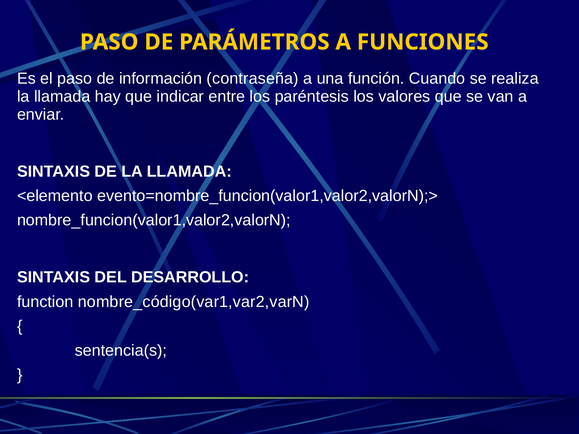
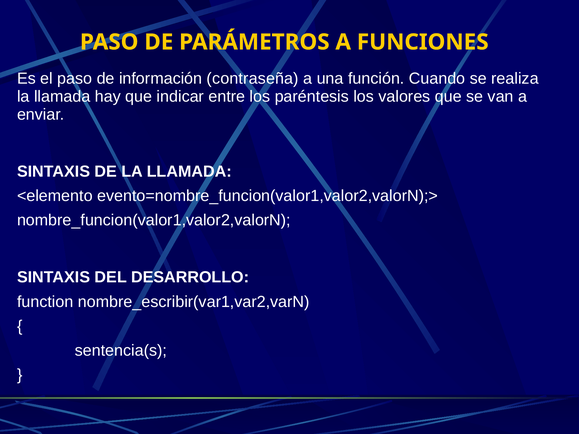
nombre_código(var1,var2,varN: nombre_código(var1,var2,varN -> nombre_escribir(var1,var2,varN
